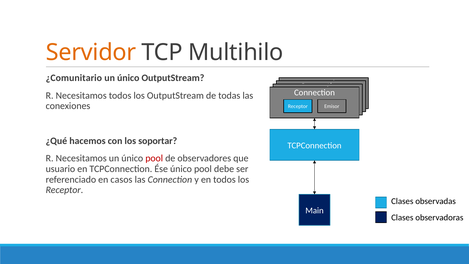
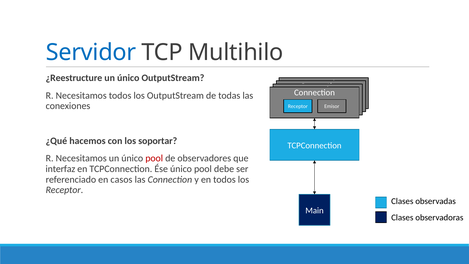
Servidor colour: orange -> blue
¿Comunitario: ¿Comunitario -> ¿Reestructure
usuario: usuario -> interfaz
